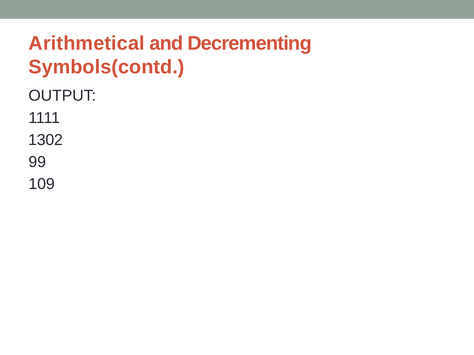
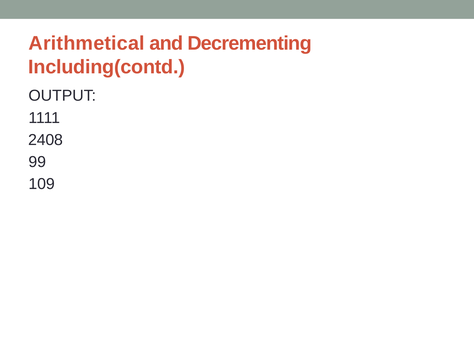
Symbols(contd: Symbols(contd -> Including(contd
1302: 1302 -> 2408
